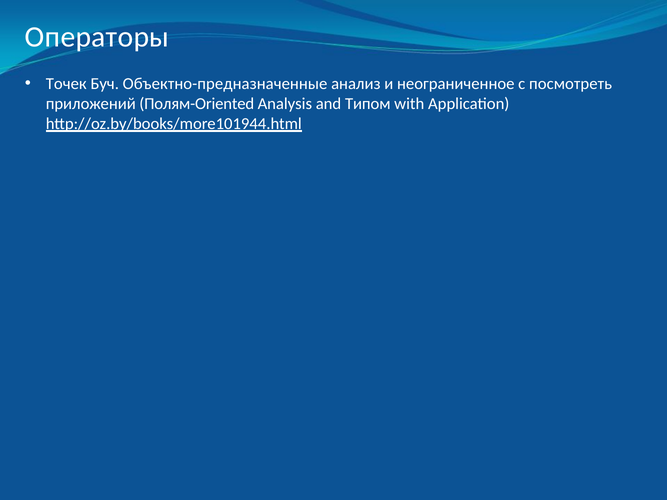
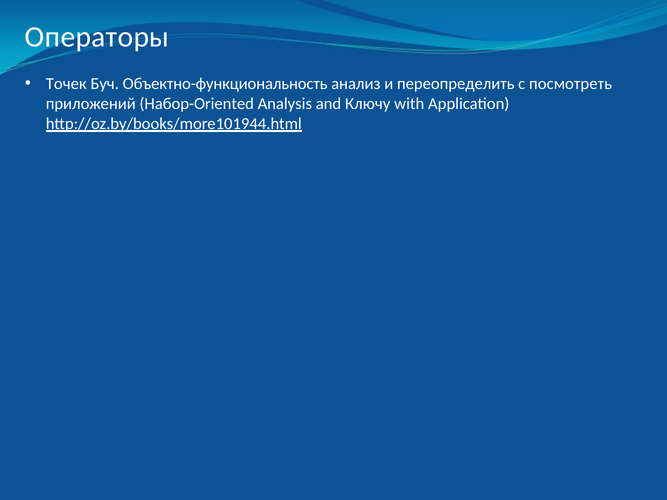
Объектно-предназначенные: Объектно-предназначенные -> Объектно-функциональность
неограниченное: неограниченное -> переопределить
Полям-Oriented: Полям-Oriented -> Набор-Oriented
Типом: Типом -> Ключу
